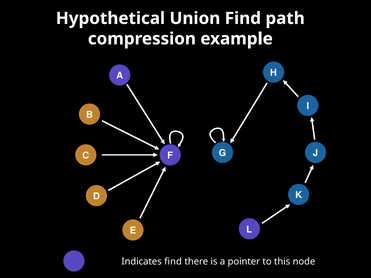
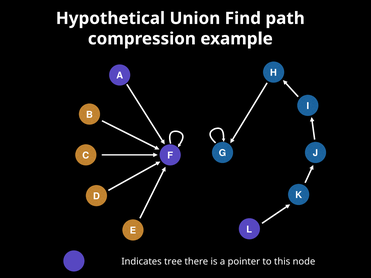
Indicates find: find -> tree
